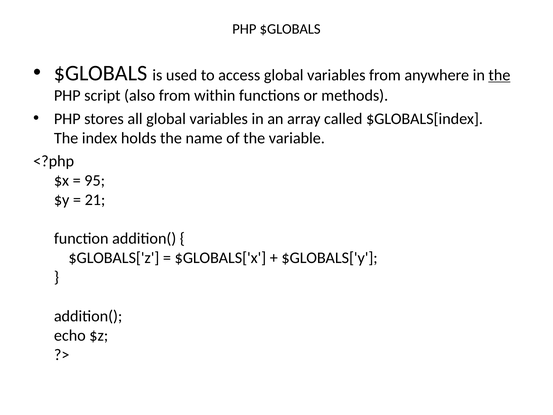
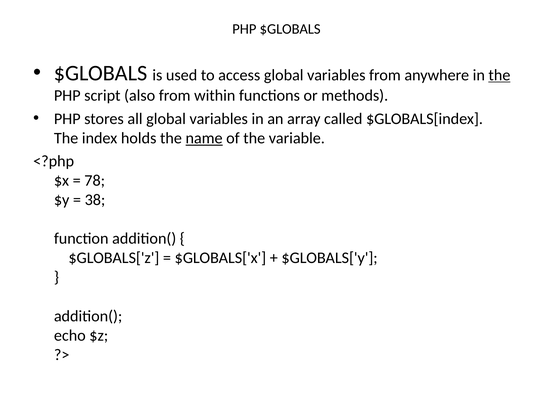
name underline: none -> present
95: 95 -> 78
21: 21 -> 38
